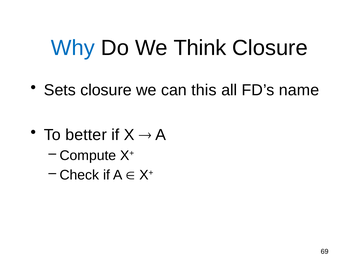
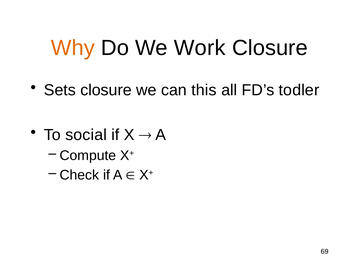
Why colour: blue -> orange
Think: Think -> Work
name: name -> todler
better: better -> social
